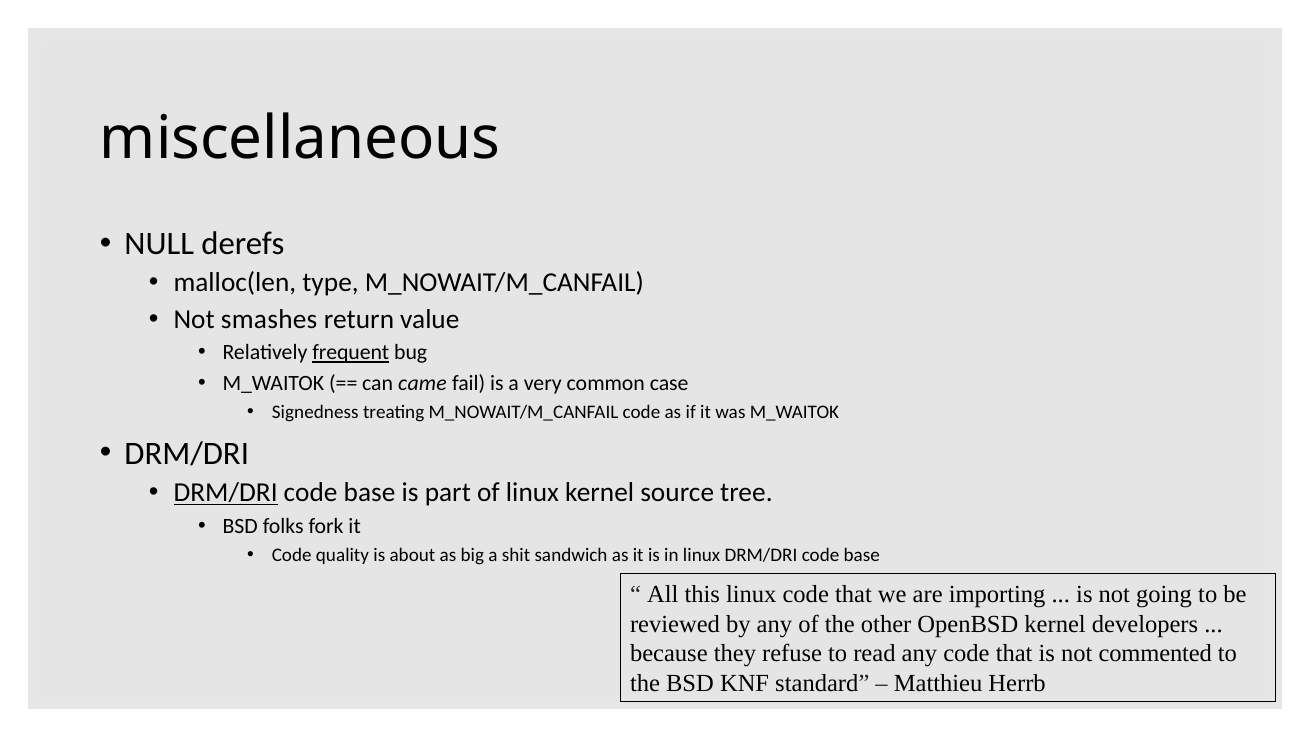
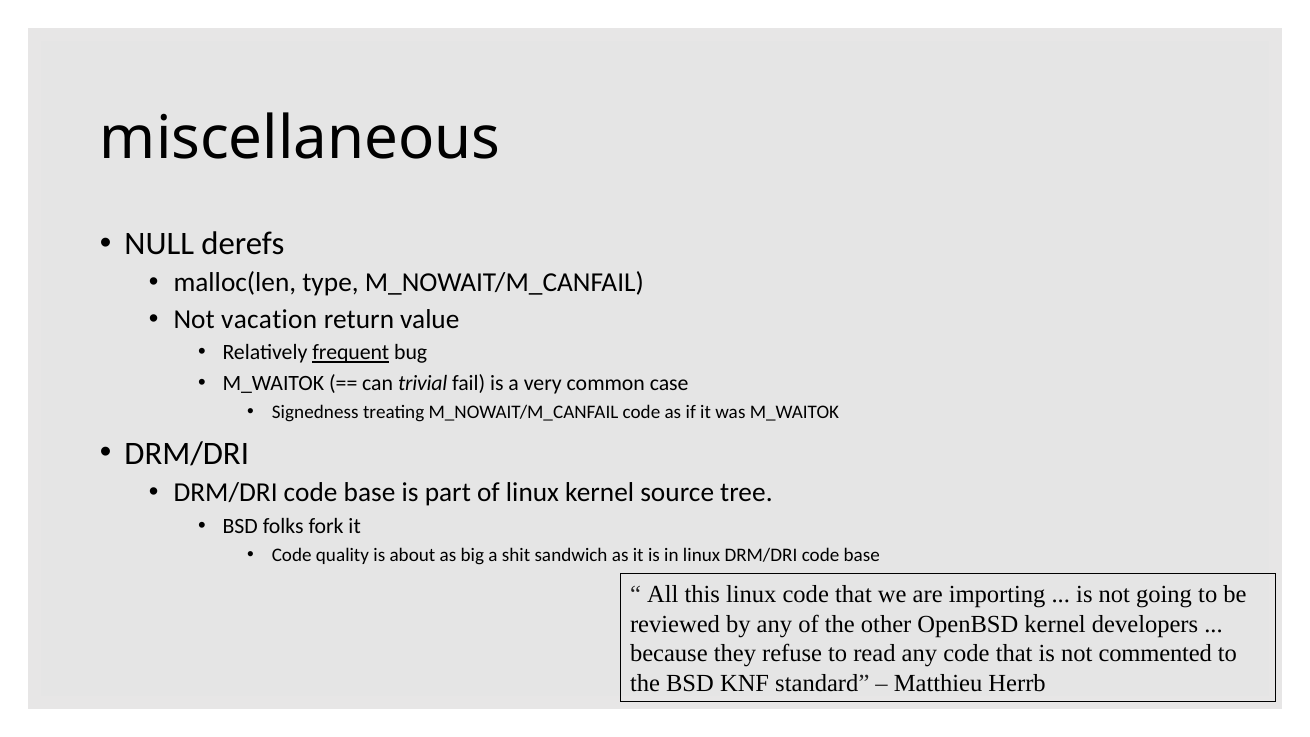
smashes: smashes -> vacation
came: came -> trivial
DRM/DRI at (226, 493) underline: present -> none
